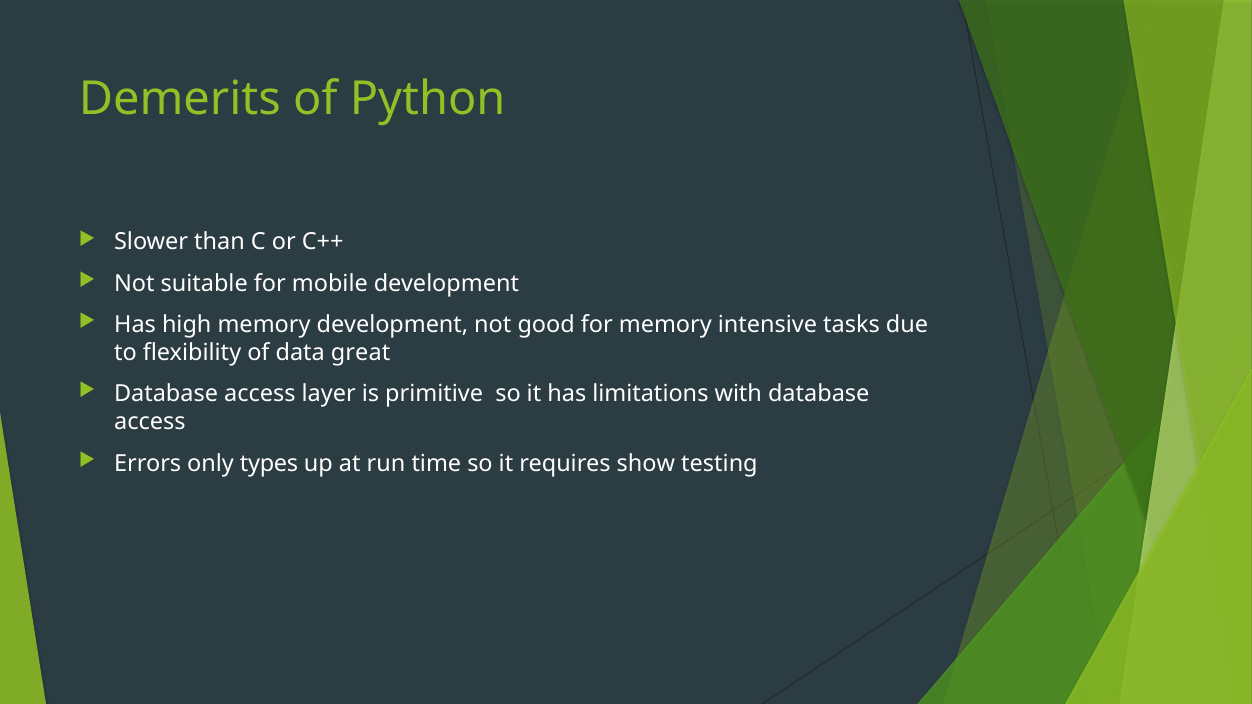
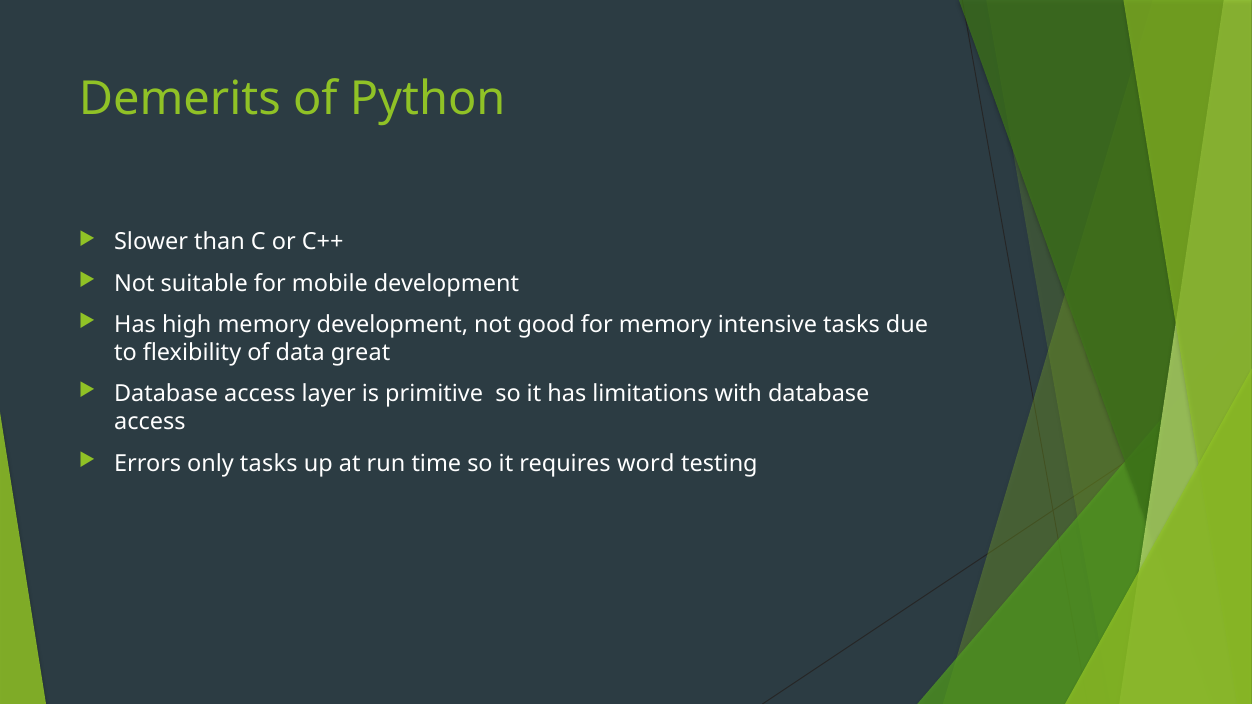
only types: types -> tasks
show: show -> word
